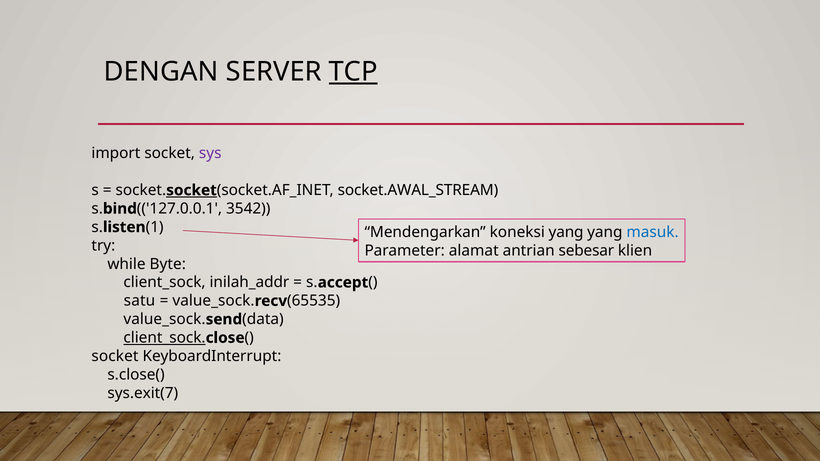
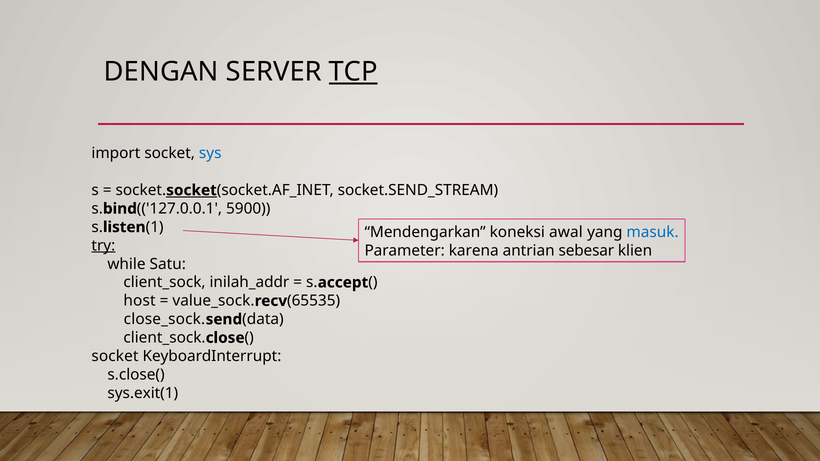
sys colour: purple -> blue
socket.AWAL_STREAM: socket.AWAL_STREAM -> socket.SEND_STREAM
3542: 3542 -> 5900
koneksi yang: yang -> awal
try underline: none -> present
alamat: alamat -> karena
Byte: Byte -> Satu
satu: satu -> host
value_sock at (165, 319): value_sock -> close_sock
client_sock at (165, 338) underline: present -> none
sys.exit(7: sys.exit(7 -> sys.exit(1
